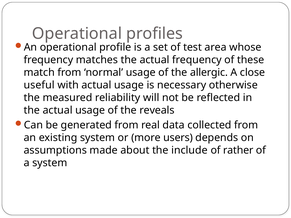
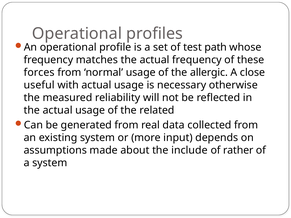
area: area -> path
match: match -> forces
reveals: reveals -> related
users: users -> input
